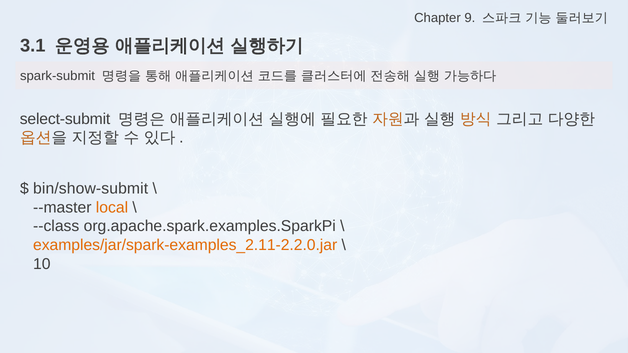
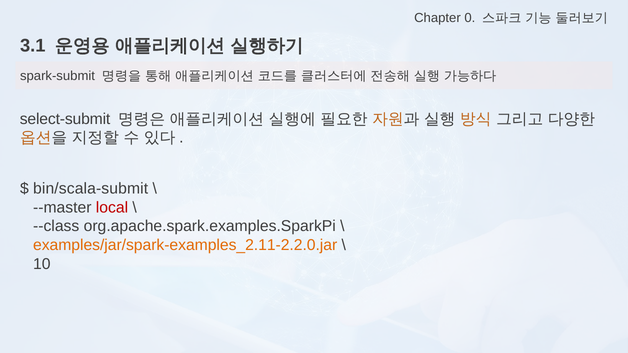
9: 9 -> 0
bin/show-submit: bin/show-submit -> bin/scala-submit
local colour: orange -> red
